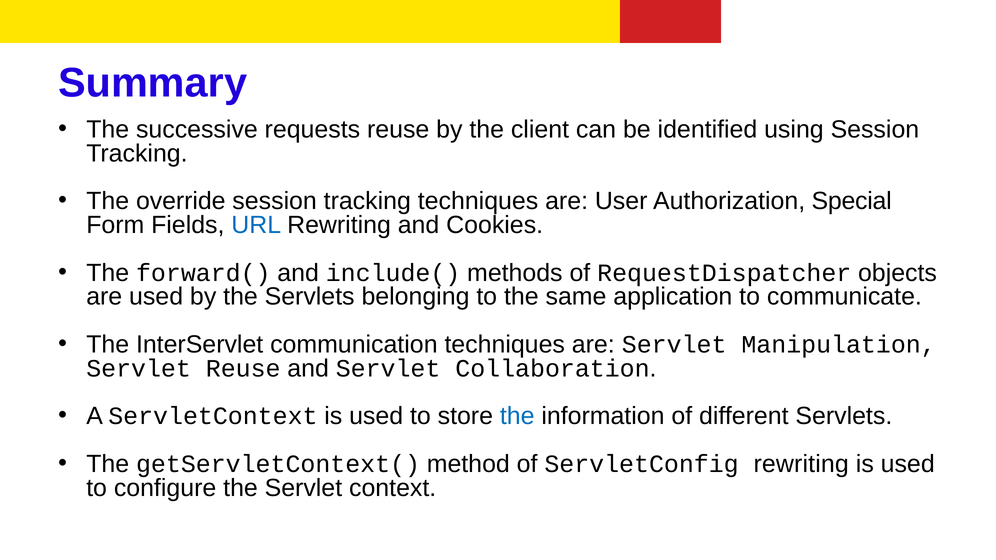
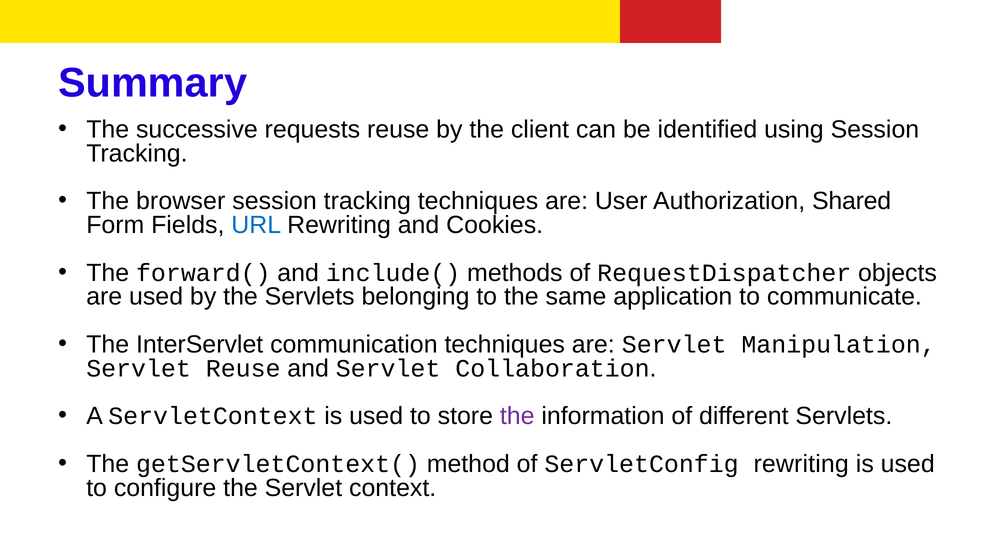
override: override -> browser
Special: Special -> Shared
the at (517, 416) colour: blue -> purple
